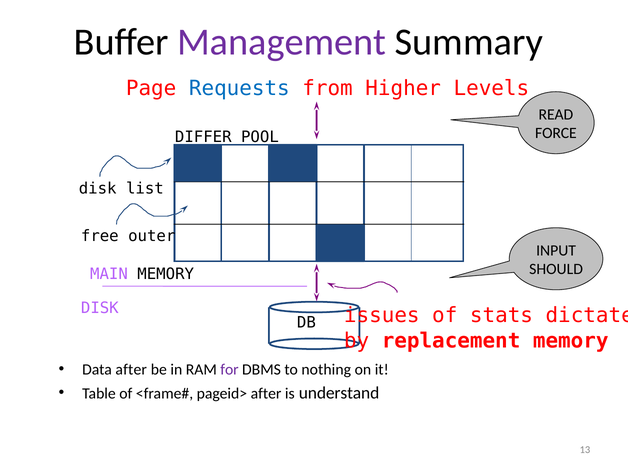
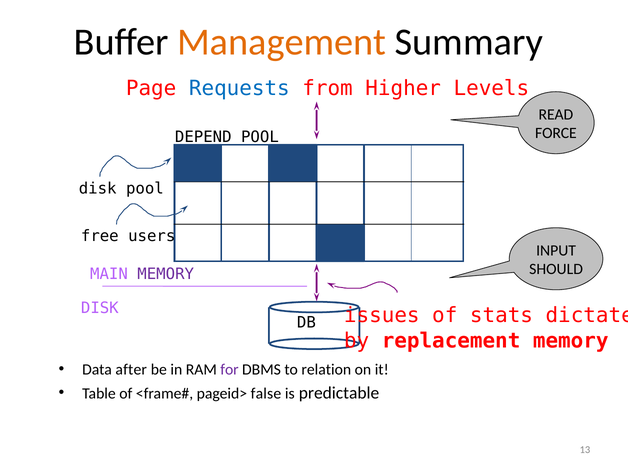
Management colour: purple -> orange
DIFFER: DIFFER -> DEPEND
disk list: list -> pool
outer: outer -> users
MEMORY at (166, 274) colour: black -> purple
nothing: nothing -> relation
pageid> after: after -> false
understand: understand -> predictable
